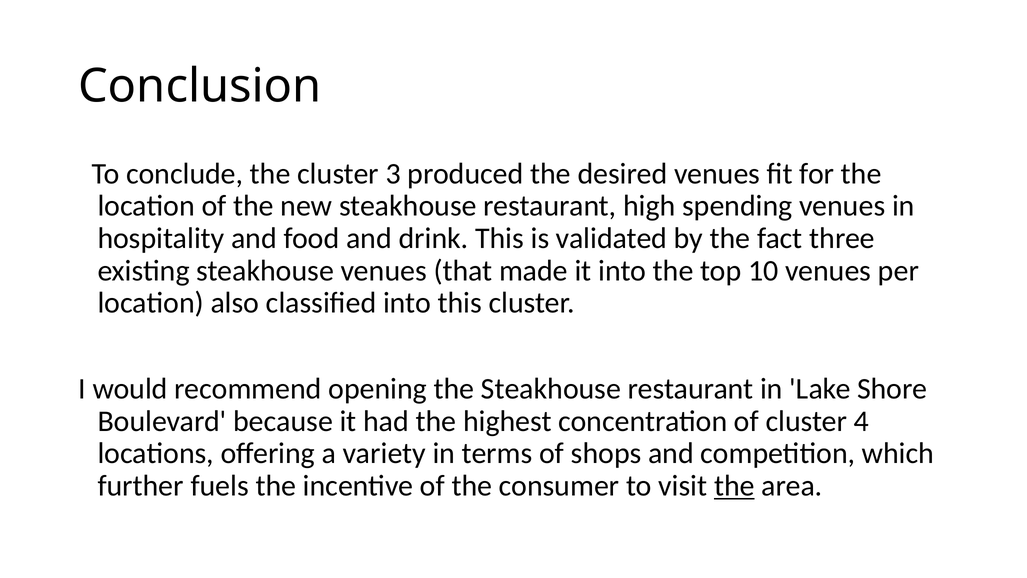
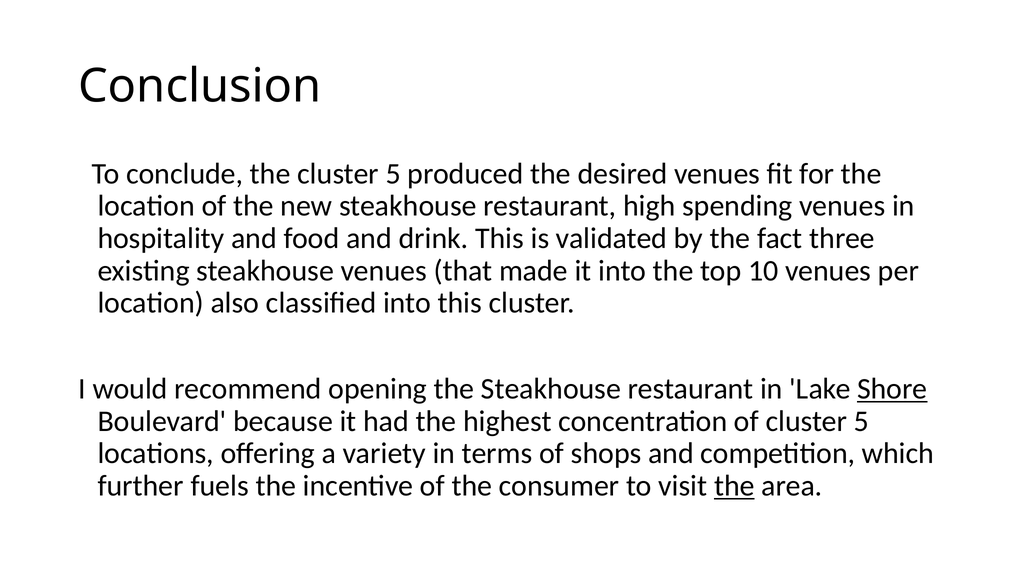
the cluster 3: 3 -> 5
Shore underline: none -> present
of cluster 4: 4 -> 5
